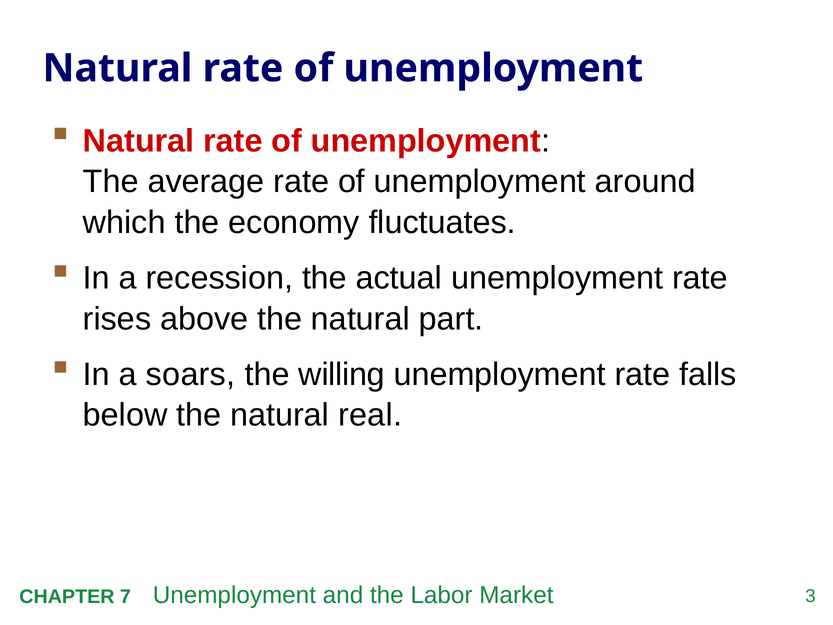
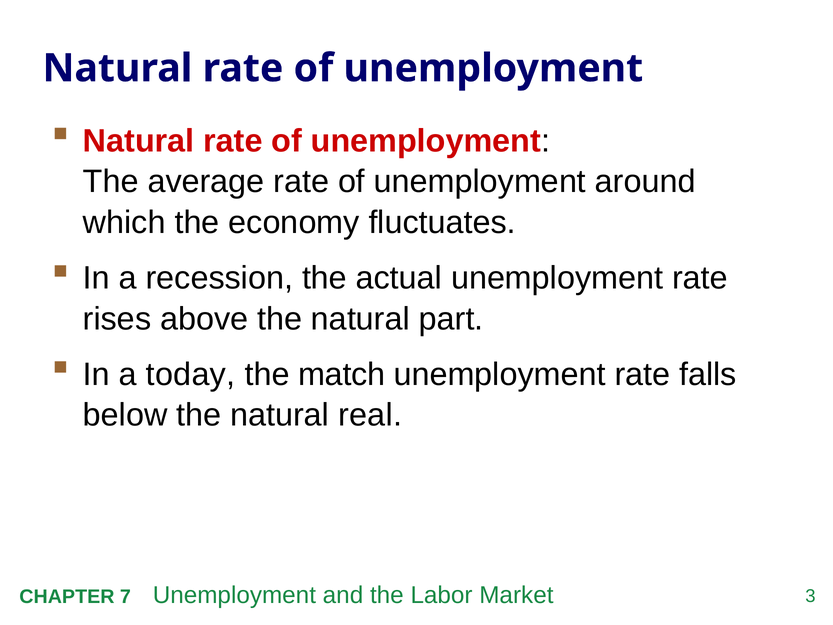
soars: soars -> today
willing: willing -> match
